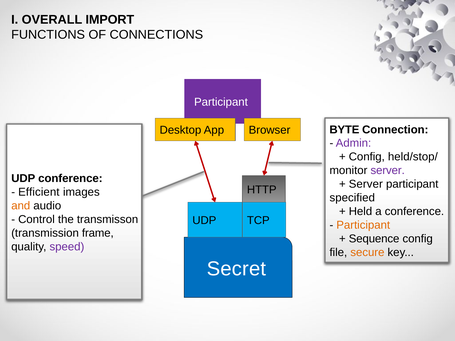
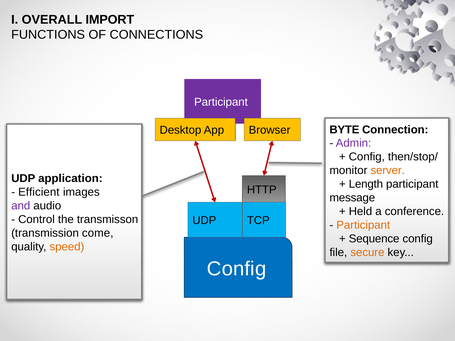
held/stop/: held/stop/ -> then/stop/
server at (388, 171) colour: purple -> orange
UDP conference: conference -> application
Server at (366, 184): Server -> Length
specified: specified -> message
and colour: orange -> purple
frame: frame -> come
speed colour: purple -> orange
Secret at (237, 269): Secret -> Config
